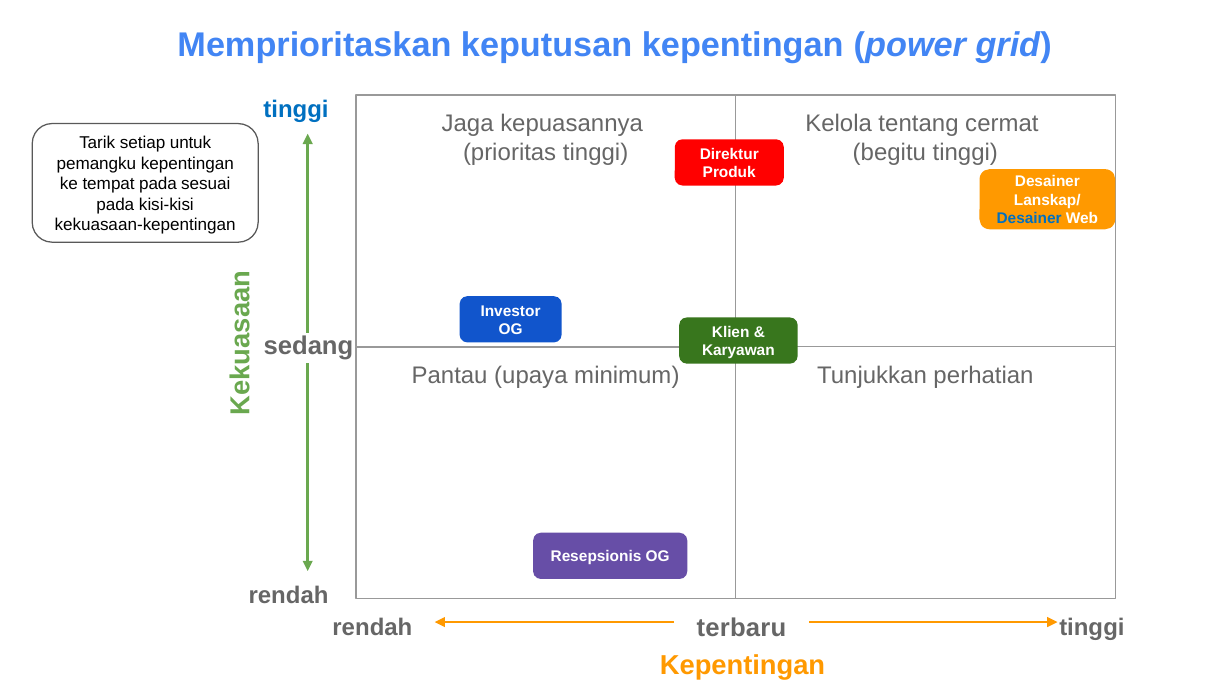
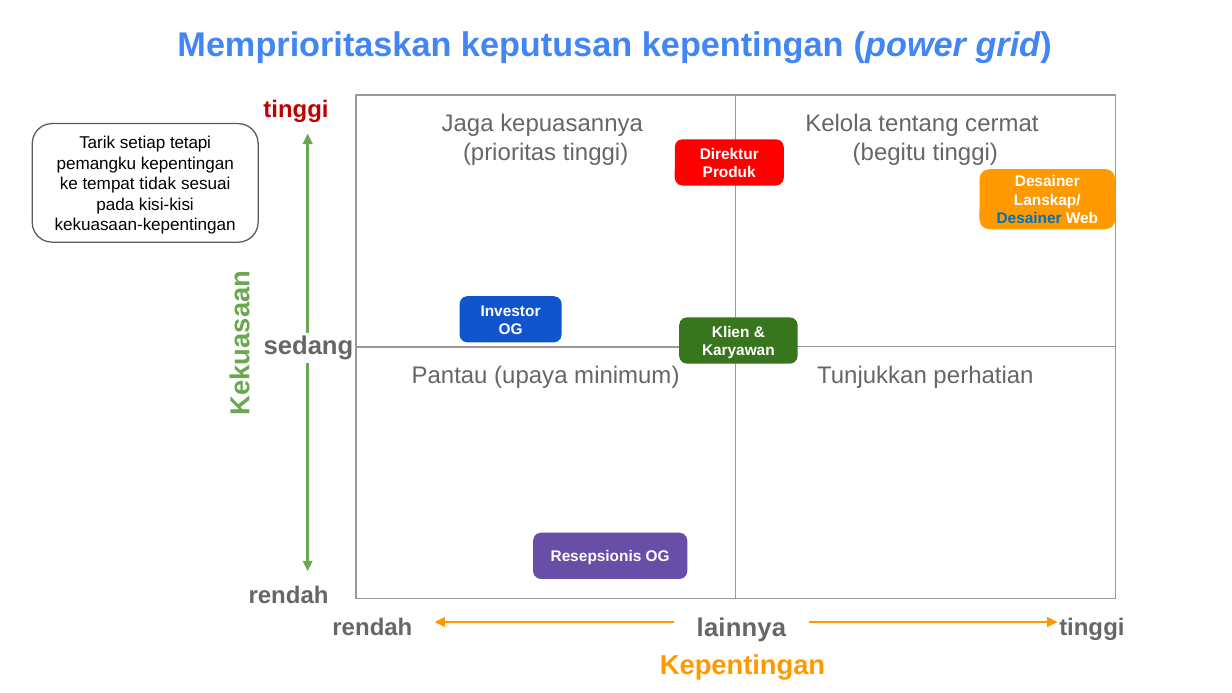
tinggi at (296, 110) colour: blue -> red
untuk: untuk -> tetapi
tempat pada: pada -> tidak
terbaru: terbaru -> lainnya
